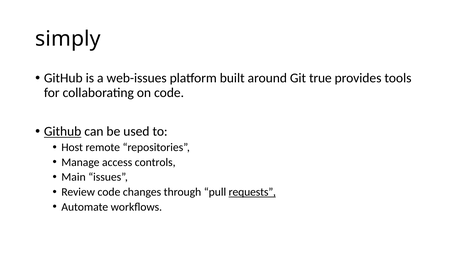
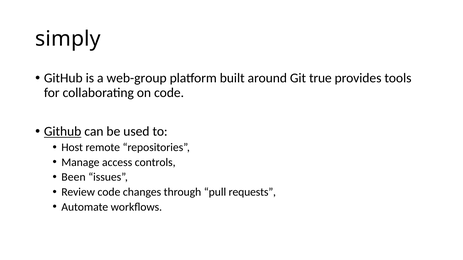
web-issues: web-issues -> web-group
Main: Main -> Been
requests underline: present -> none
